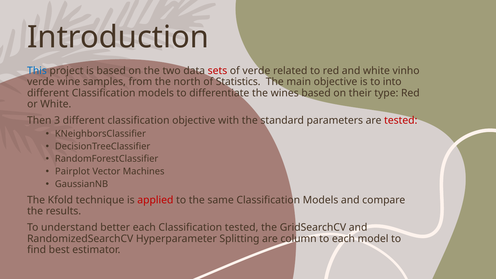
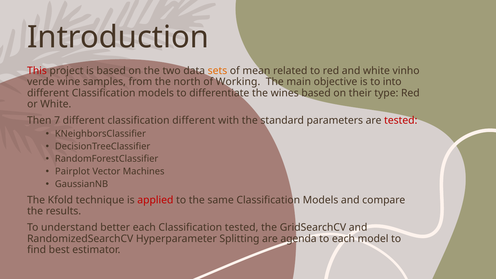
This colour: blue -> red
sets colour: red -> orange
of verde: verde -> mean
Statistics: Statistics -> Working
3: 3 -> 7
classification objective: objective -> different
column: column -> agenda
